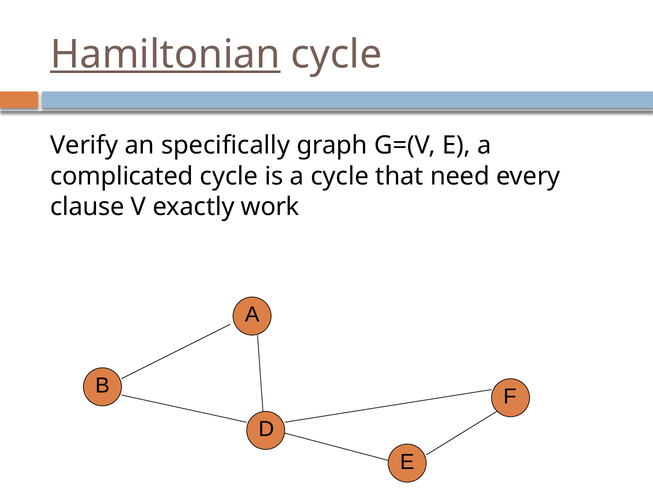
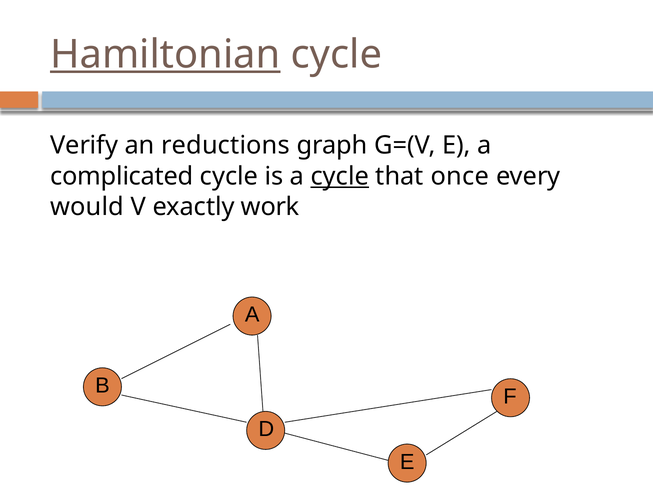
specifically: specifically -> reductions
cycle at (340, 176) underline: none -> present
need: need -> once
clause: clause -> would
